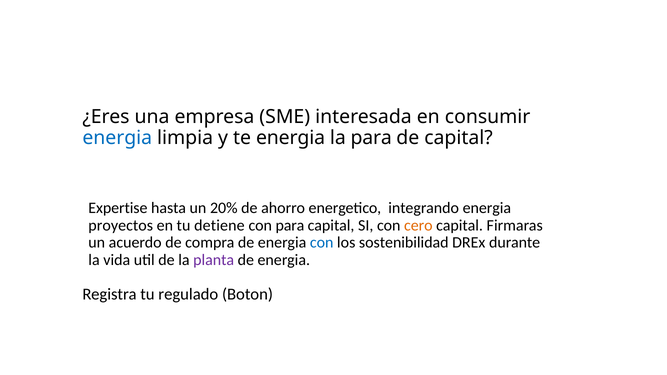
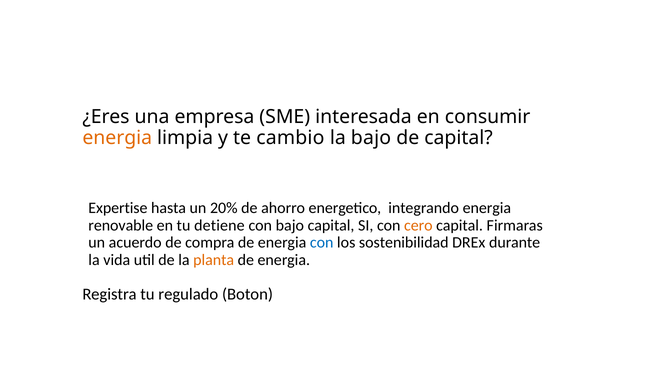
energia at (117, 138) colour: blue -> orange
te energia: energia -> cambio
la para: para -> bajo
proyectos: proyectos -> renovable
con para: para -> bajo
planta colour: purple -> orange
